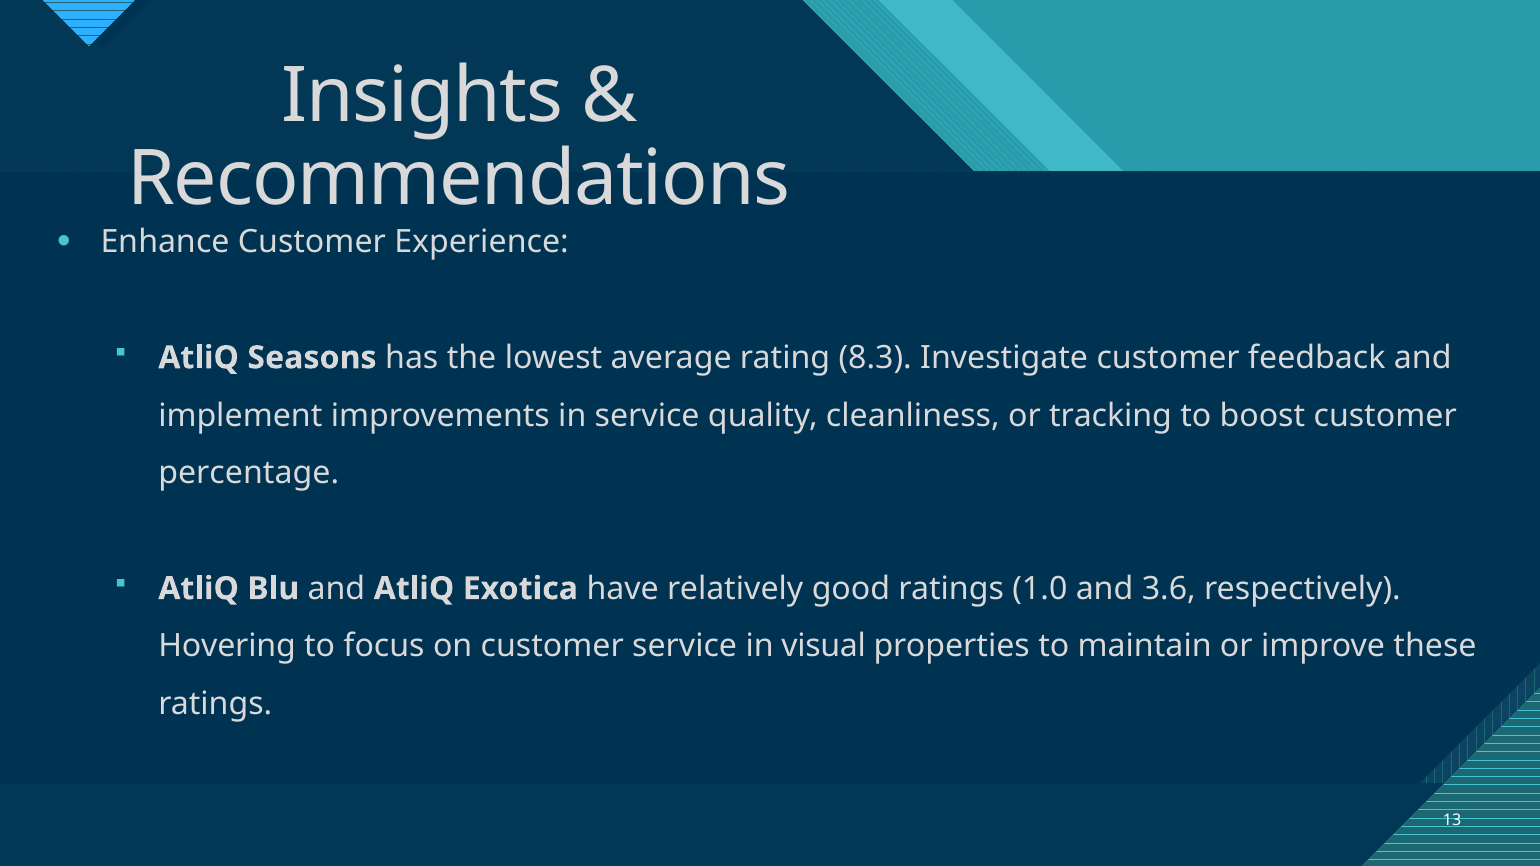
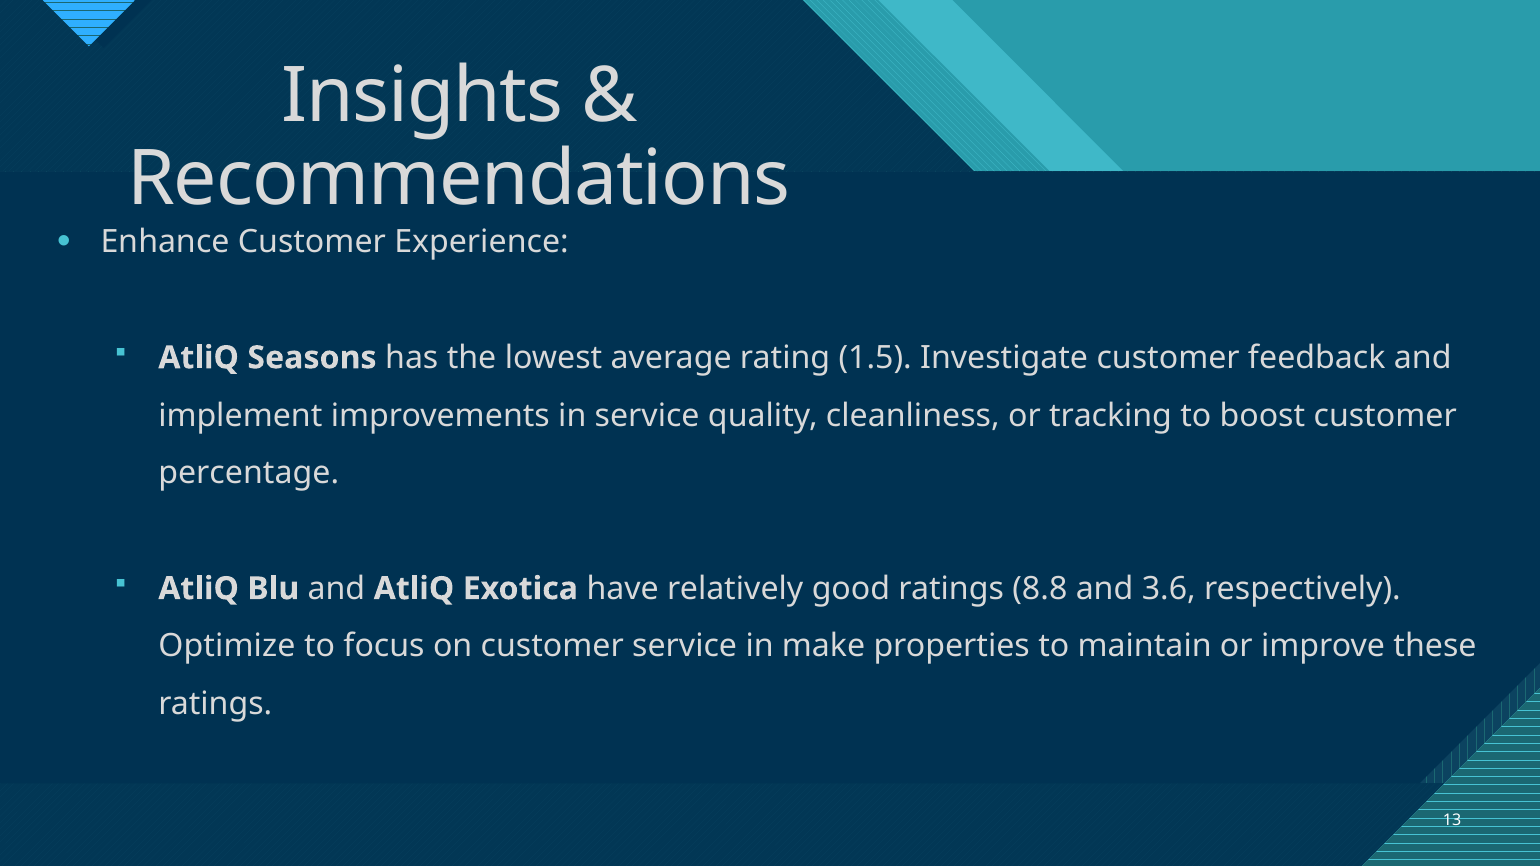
8.3: 8.3 -> 1.5
1.0: 1.0 -> 8.8
Hovering: Hovering -> Optimize
visual: visual -> make
